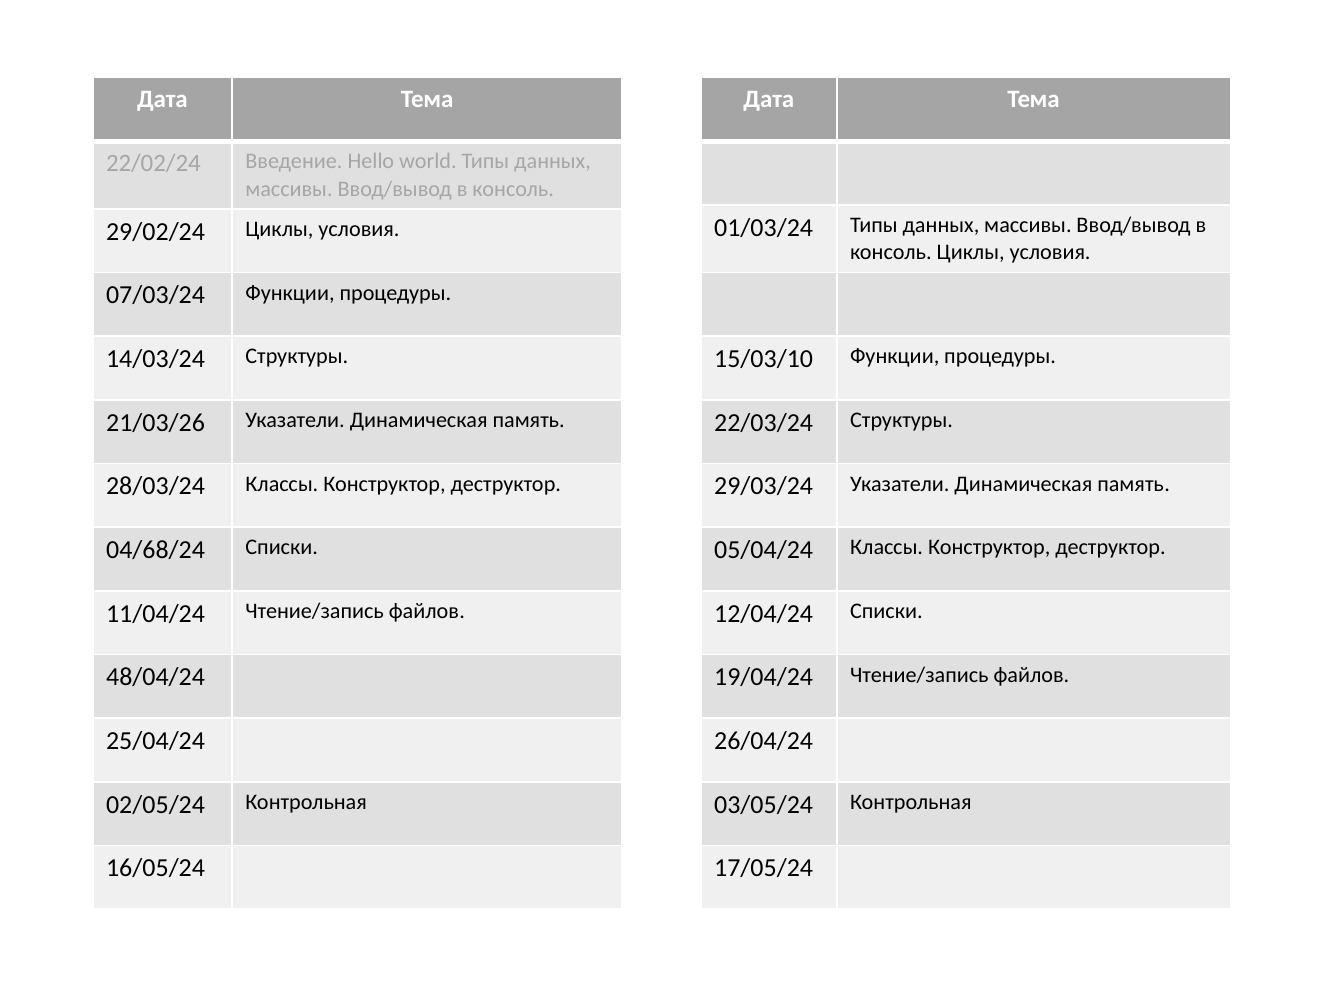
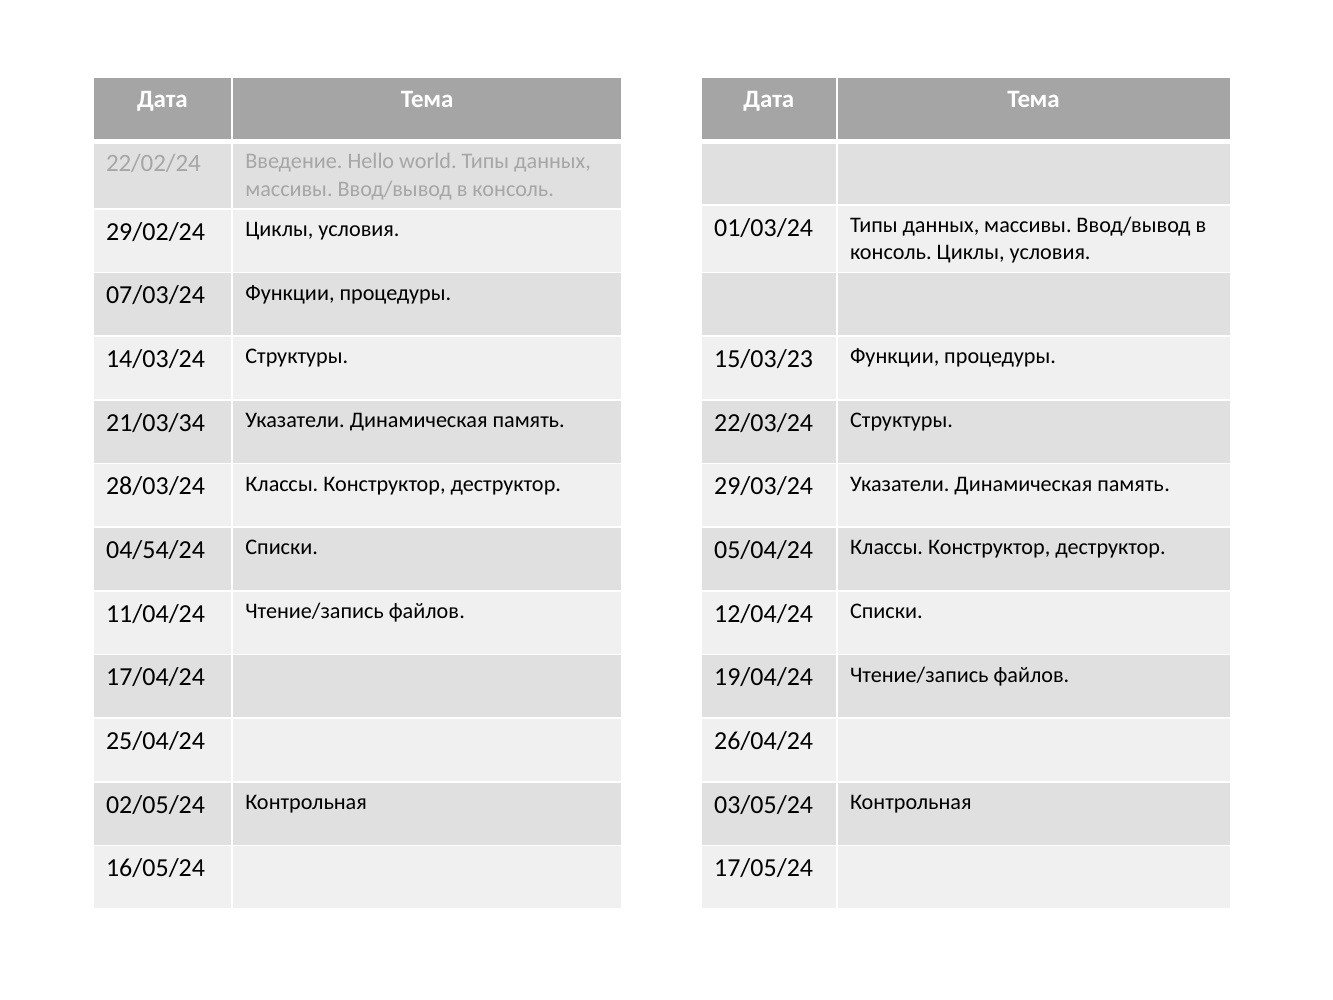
15/03/10: 15/03/10 -> 15/03/23
21/03/26: 21/03/26 -> 21/03/34
04/68/24: 04/68/24 -> 04/54/24
48/04/24: 48/04/24 -> 17/04/24
